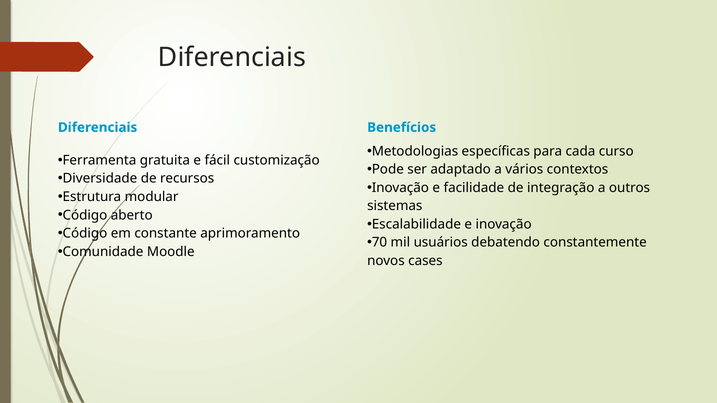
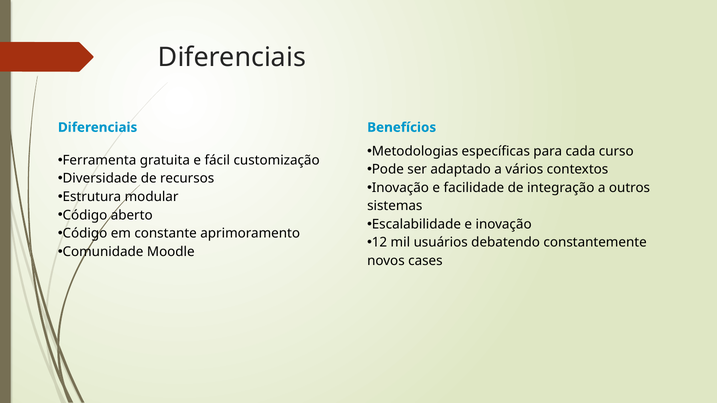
70: 70 -> 12
